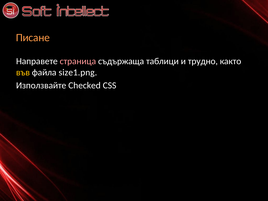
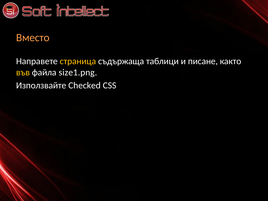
Писане: Писане -> Вместо
страница colour: pink -> yellow
трудно: трудно -> писане
